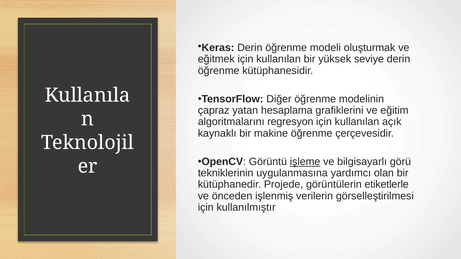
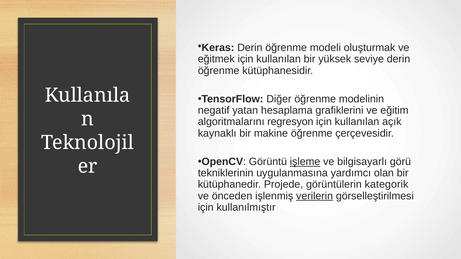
çapraz: çapraz -> negatif
etiketlerle: etiketlerle -> kategorik
verilerin underline: none -> present
